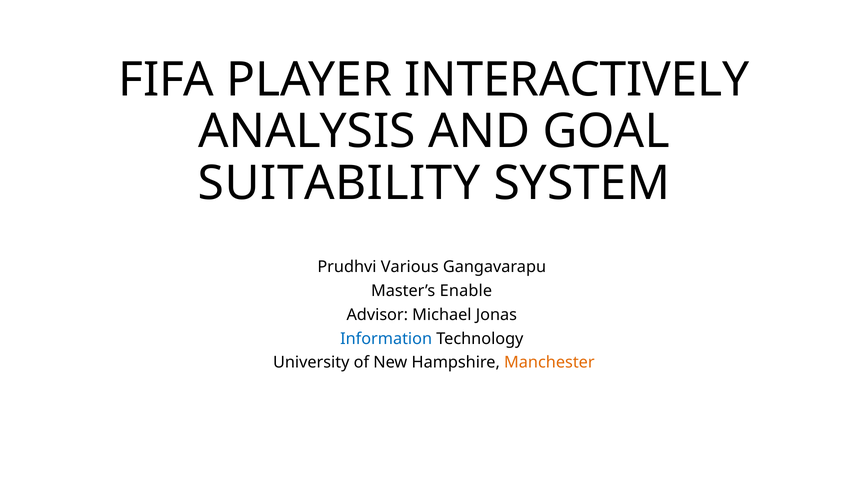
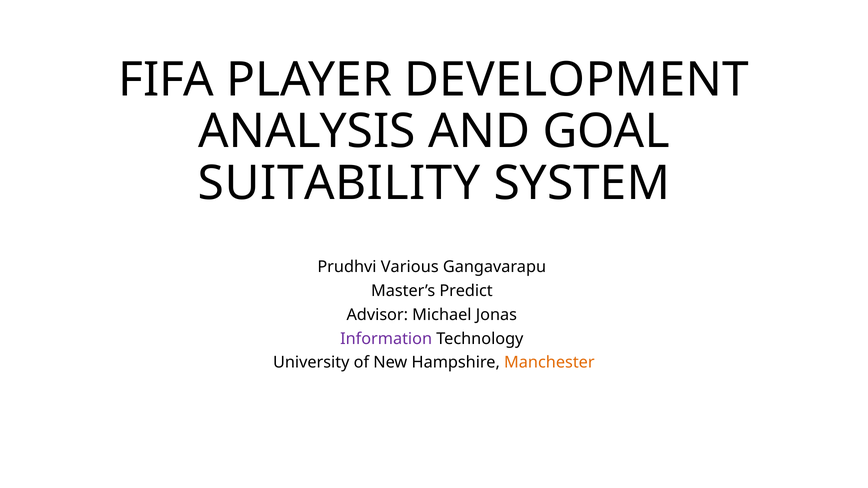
INTERACTIVELY: INTERACTIVELY -> DEVELOPMENT
Enable: Enable -> Predict
Information colour: blue -> purple
